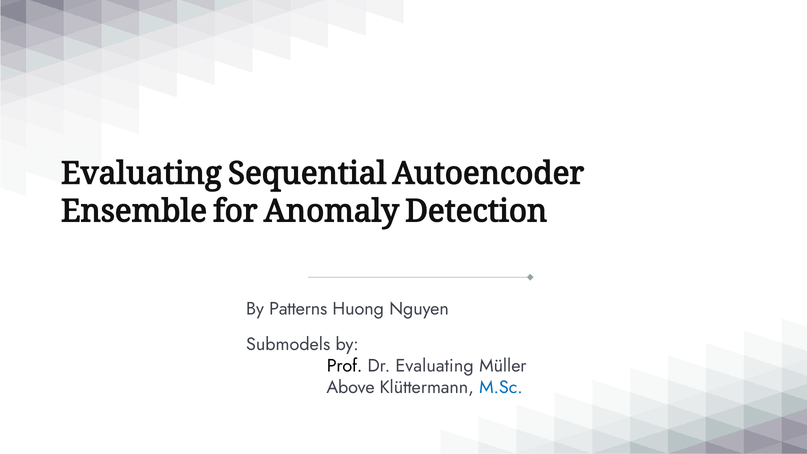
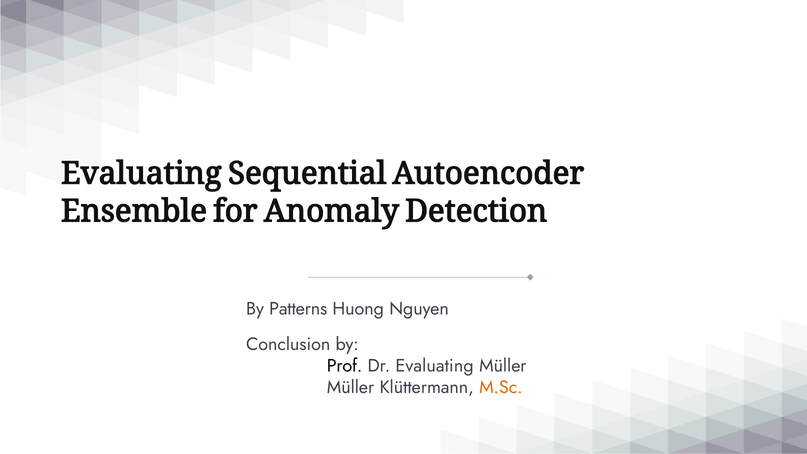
Submodels: Submodels -> Conclusion
Above at (351, 387): Above -> Müller
M.Sc colour: blue -> orange
